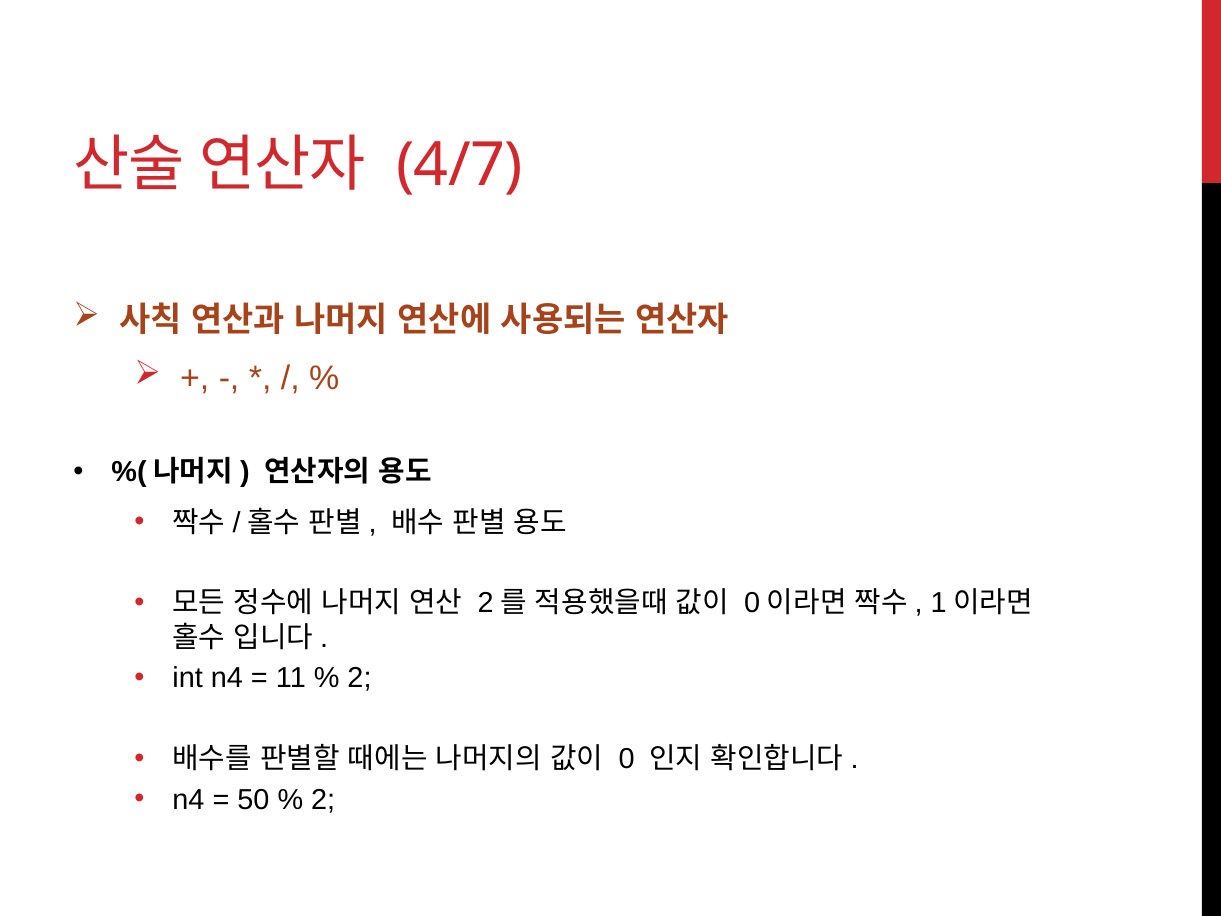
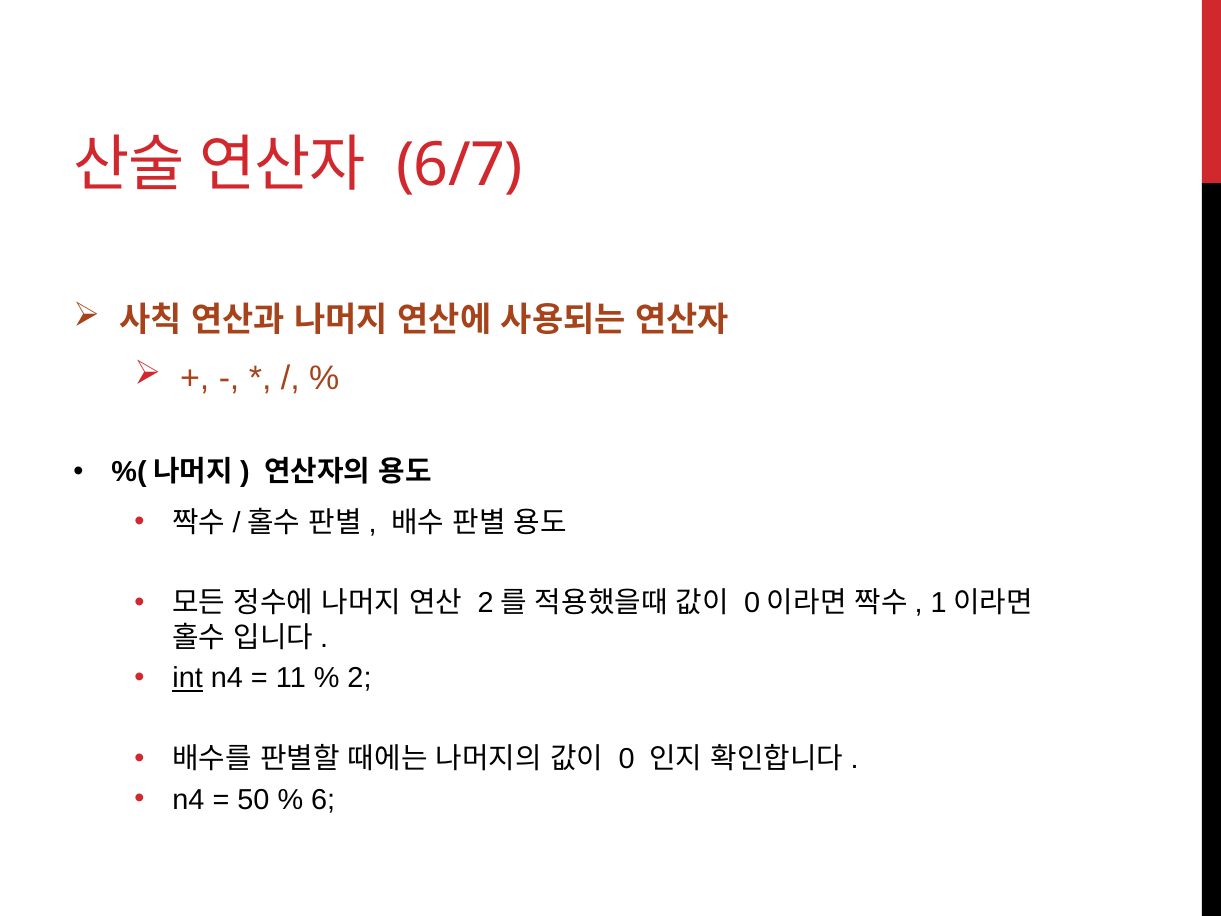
4/7: 4/7 -> 6/7
int underline: none -> present
2 at (323, 799): 2 -> 6
